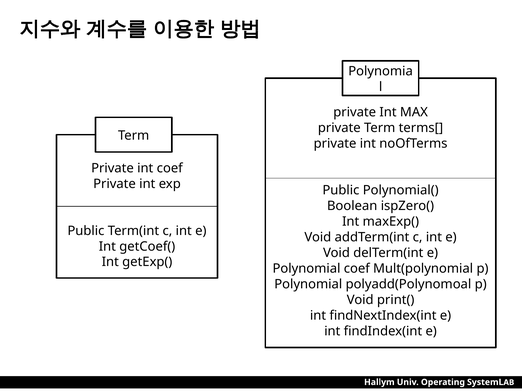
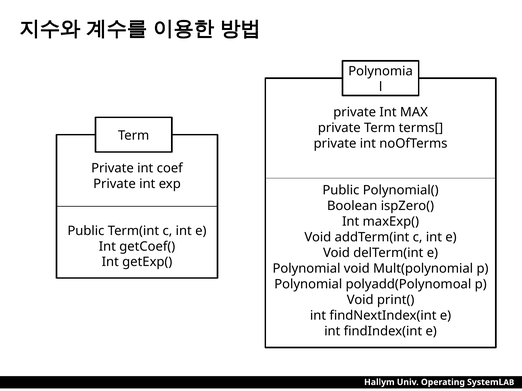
Polynomial coef: coef -> void
